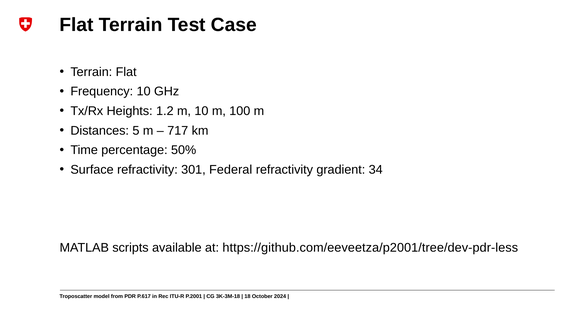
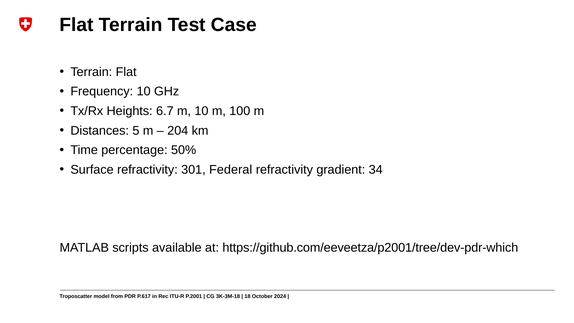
1.2: 1.2 -> 6.7
717: 717 -> 204
https://github.com/eeveetza/p2001/tree/dev-pdr-less: https://github.com/eeveetza/p2001/tree/dev-pdr-less -> https://github.com/eeveetza/p2001/tree/dev-pdr-which
